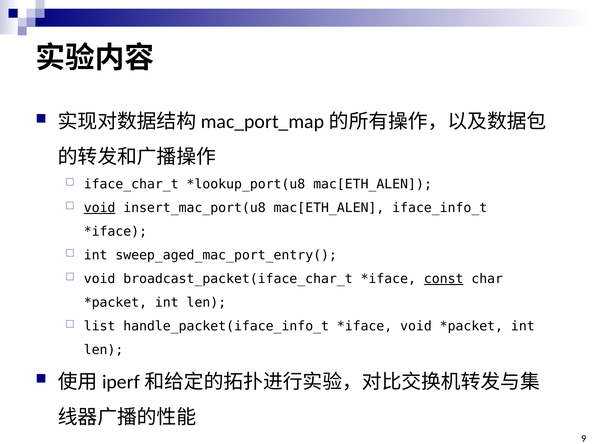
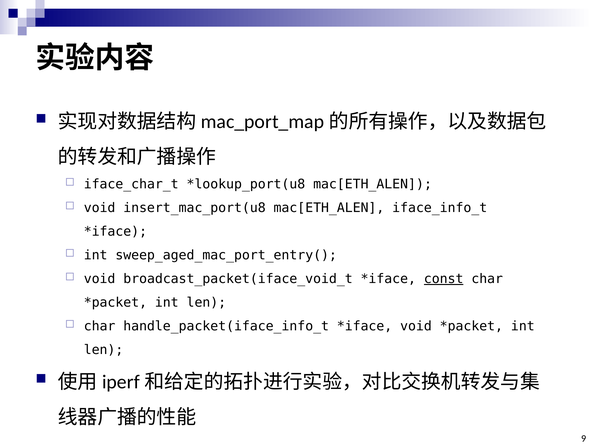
void at (100, 208) underline: present -> none
broadcast_packet(iface_char_t: broadcast_packet(iface_char_t -> broadcast_packet(iface_void_t
list at (100, 327): list -> char
